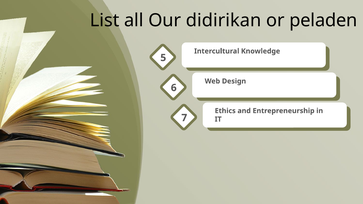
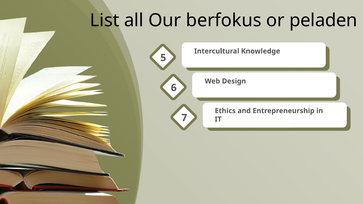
didirikan: didirikan -> berfokus
